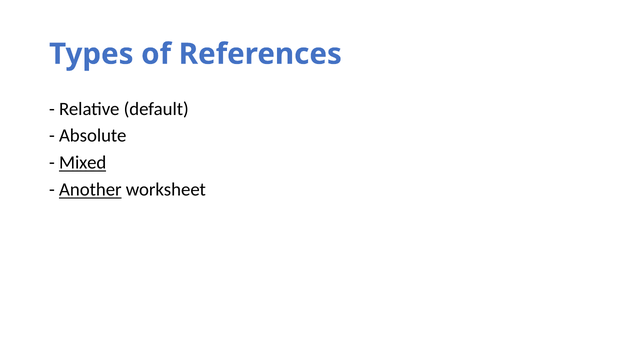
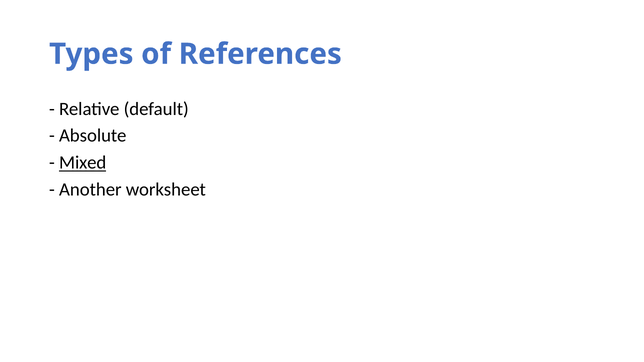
Another underline: present -> none
